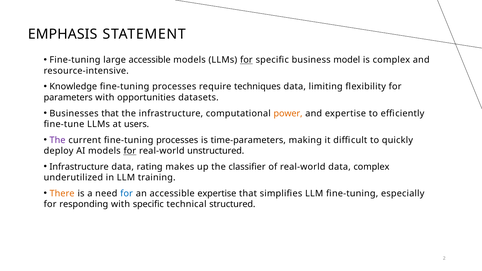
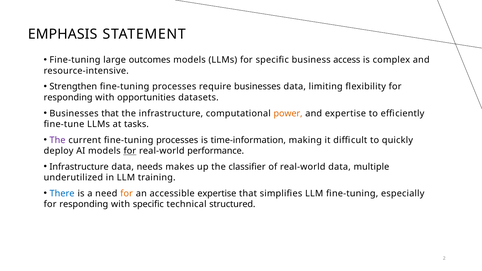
large accessible: accessible -> outcomes
for at (246, 60) underline: present -> none
model: model -> access
Knowledge: Knowledge -> Strengthen
require techniques: techniques -> businesses
parameters at (68, 98): parameters -> responding
users: users -> tasks
time-parameters: time-parameters -> time-information
unstructured: unstructured -> performance
rating: rating -> needs
data complex: complex -> multiple
There colour: orange -> blue
for at (127, 194) colour: blue -> orange
